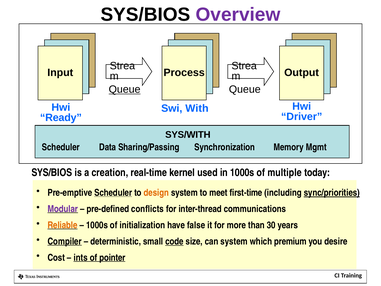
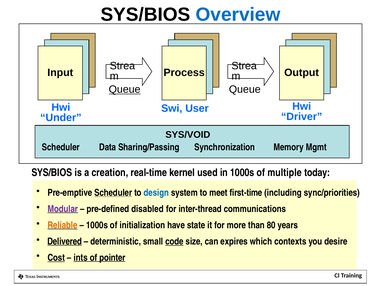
Overview colour: purple -> blue
With: With -> User
Ready: Ready -> Under
SYS/WITH: SYS/WITH -> SYS/VOID
design colour: orange -> blue
sync/priorities underline: present -> none
conflicts: conflicts -> disabled
false: false -> state
30: 30 -> 80
Compiler: Compiler -> Delivered
can system: system -> expires
premium: premium -> contexts
Cost underline: none -> present
